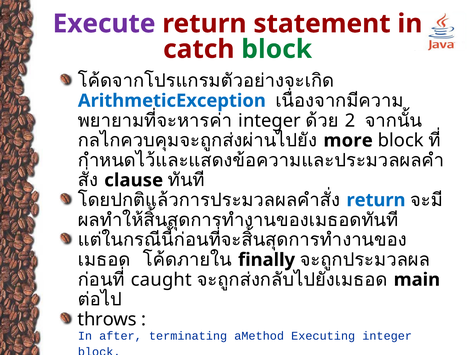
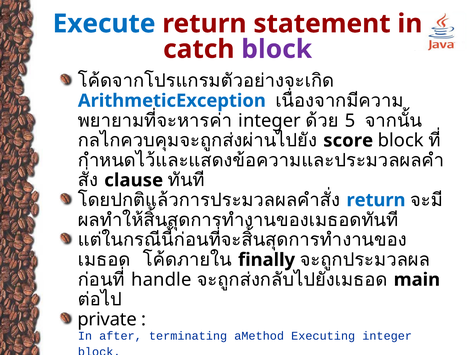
Execute colour: purple -> blue
block at (277, 49) colour: green -> purple
2: 2 -> 5
more: more -> score
caught: caught -> handle
throws: throws -> private
